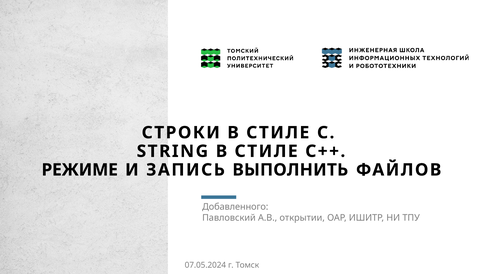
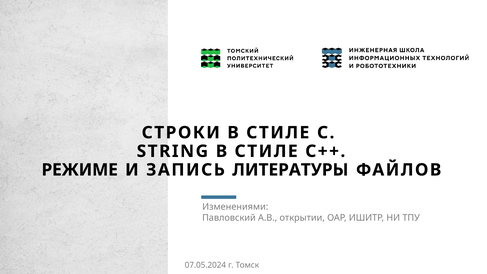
ВЫПОЛНИТЬ: ВЫПОЛНИТЬ -> ЛИТЕРАТУРЫ
Добавленного: Добавленного -> Изменениями
